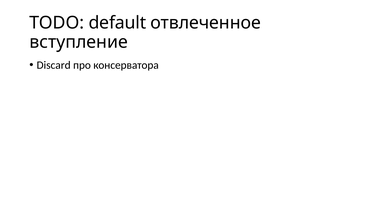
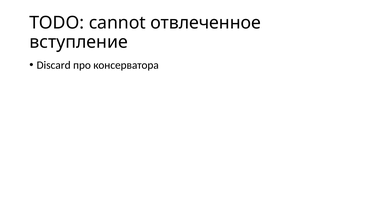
default: default -> cannot
